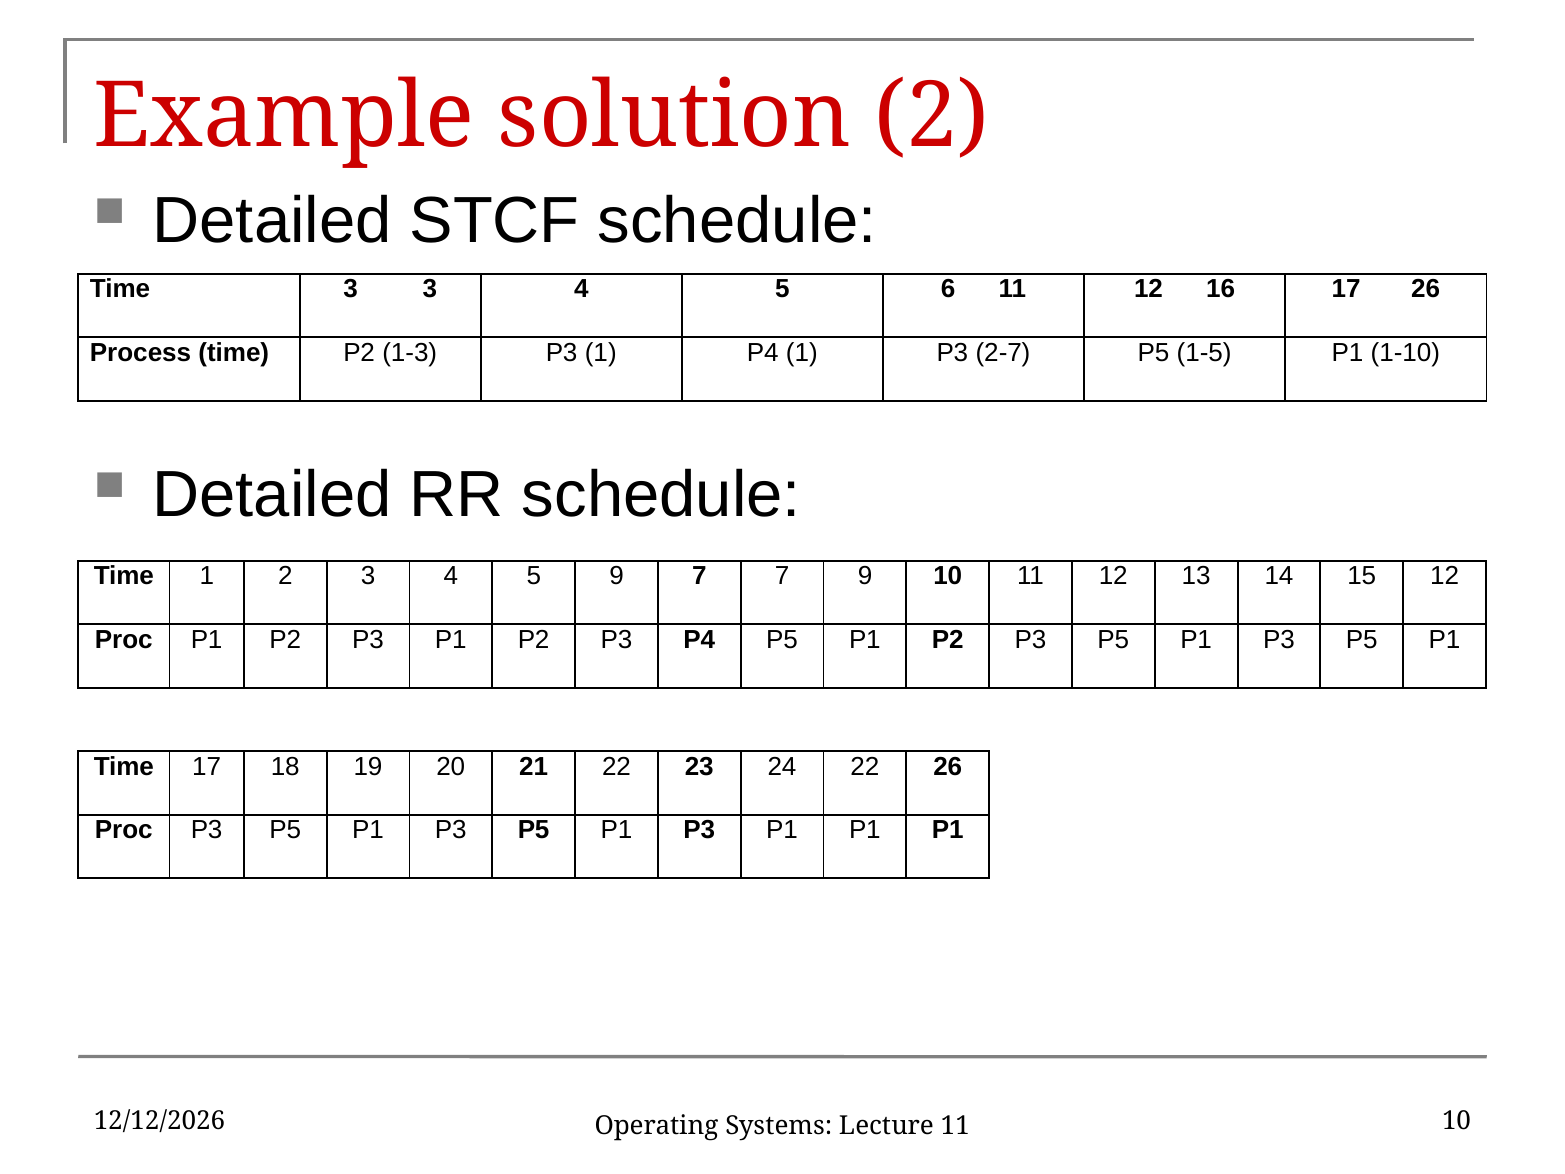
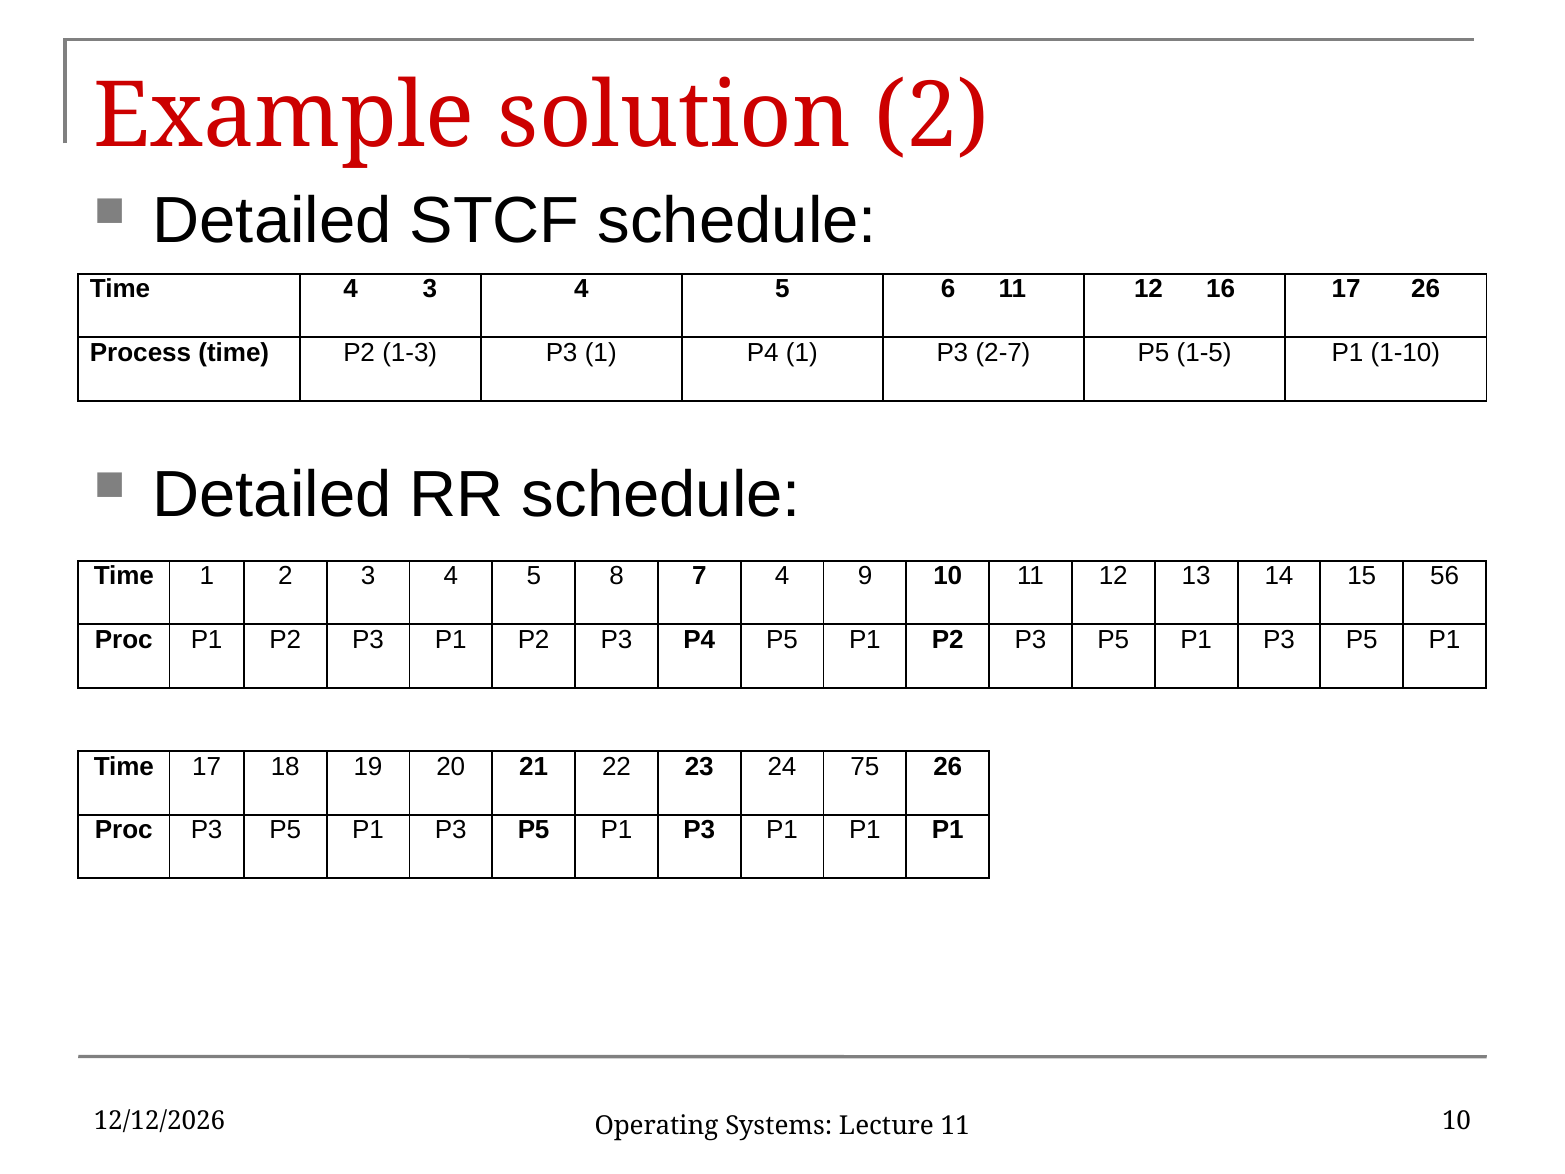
Time 3: 3 -> 4
5 9: 9 -> 8
7 7: 7 -> 4
15 12: 12 -> 56
24 22: 22 -> 75
